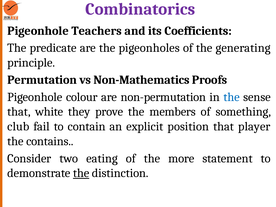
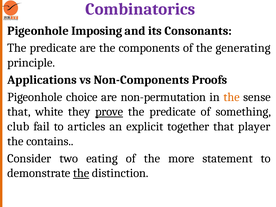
Teachers: Teachers -> Imposing
Coefficients: Coefficients -> Consonants
pigeonholes: pigeonholes -> components
Permutation: Permutation -> Applications
Non-Mathematics: Non-Mathematics -> Non-Components
colour: colour -> choice
the at (232, 97) colour: blue -> orange
prove underline: none -> present
members at (173, 112): members -> predicate
contain: contain -> articles
position: position -> together
